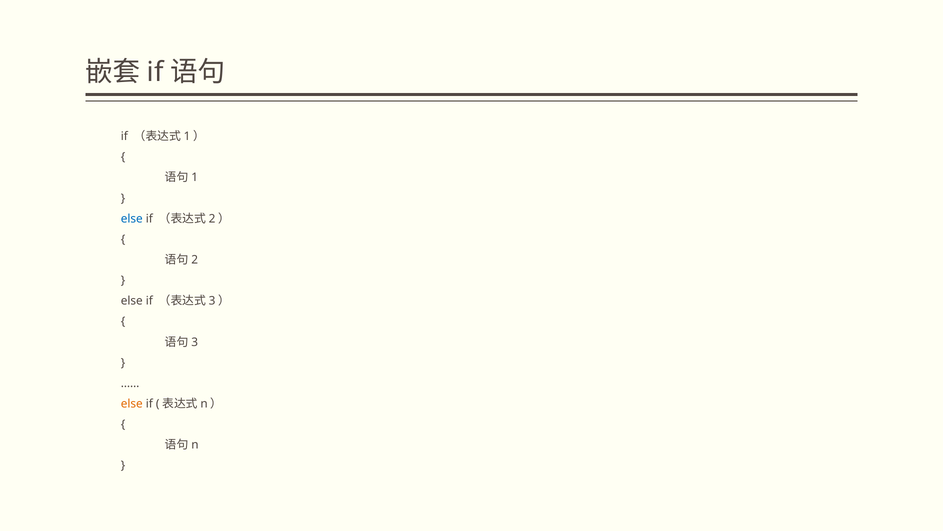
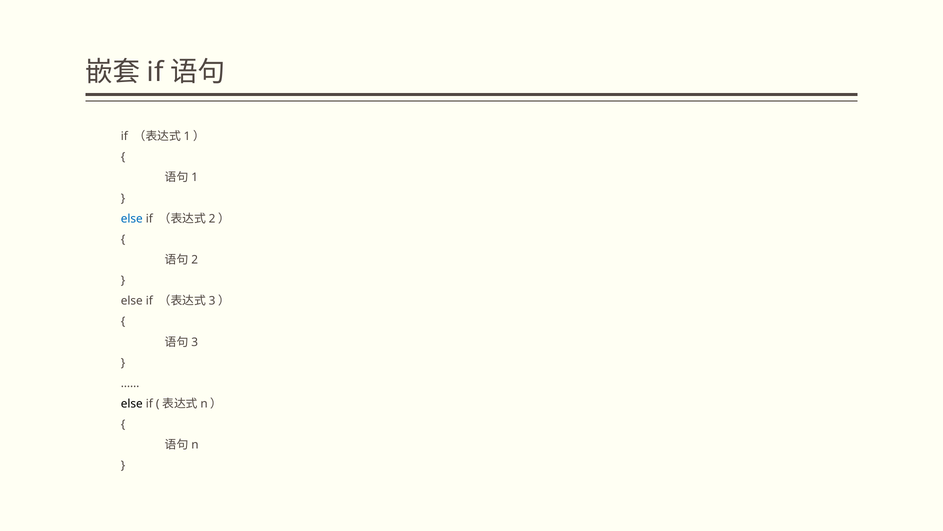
else at (132, 403) colour: orange -> black
